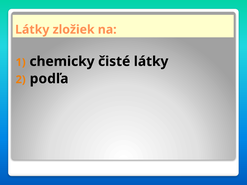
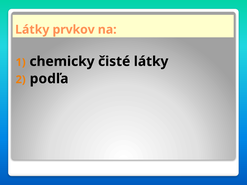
zložiek: zložiek -> prvkov
